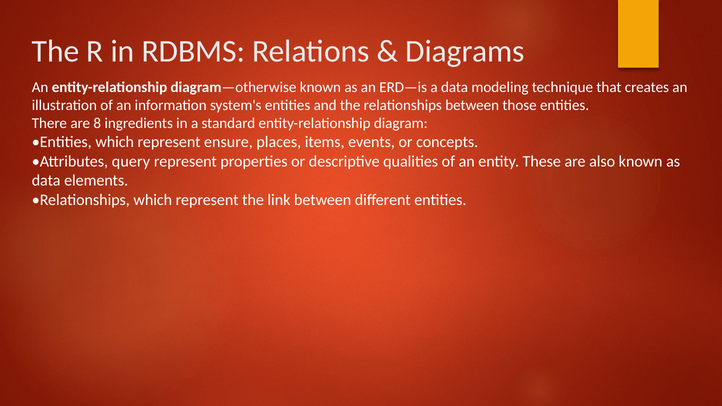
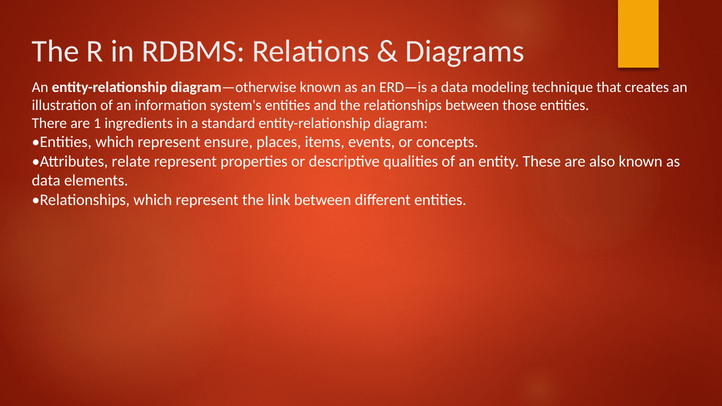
8: 8 -> 1
query: query -> relate
